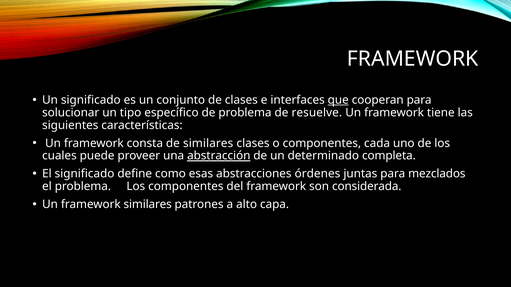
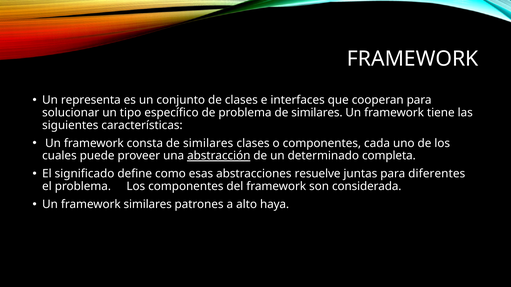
Un significado: significado -> representa
que underline: present -> none
problema de resuelve: resuelve -> similares
órdenes: órdenes -> resuelve
mezclados: mezclados -> diferentes
capa: capa -> haya
